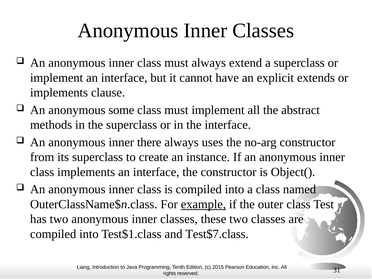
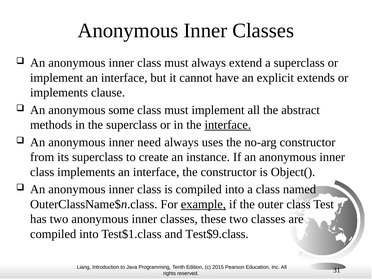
interface at (228, 125) underline: none -> present
there: there -> need
Test$7.class: Test$7.class -> Test$9.class
